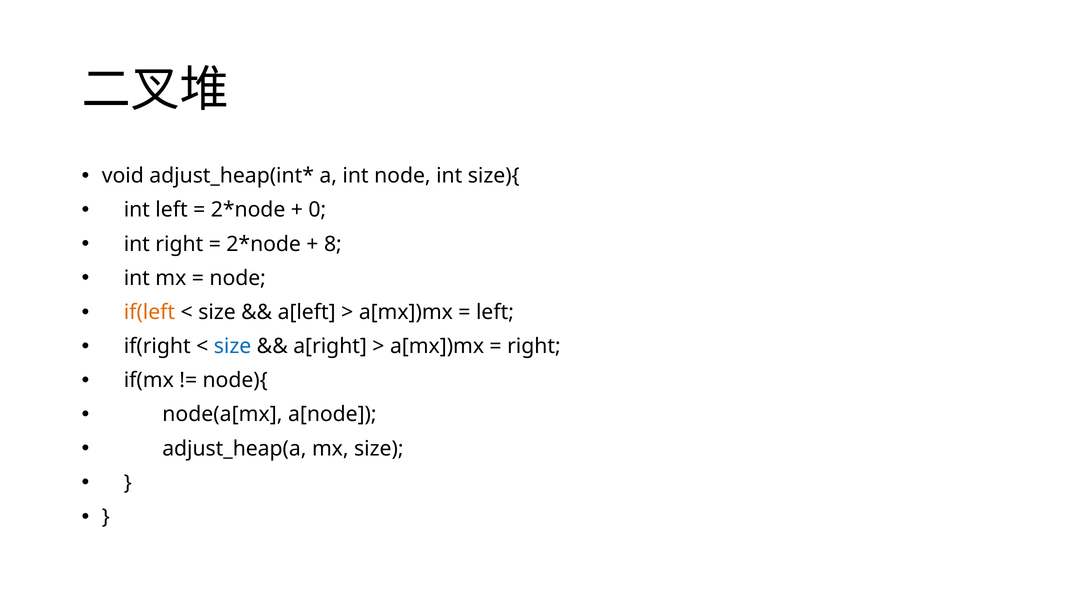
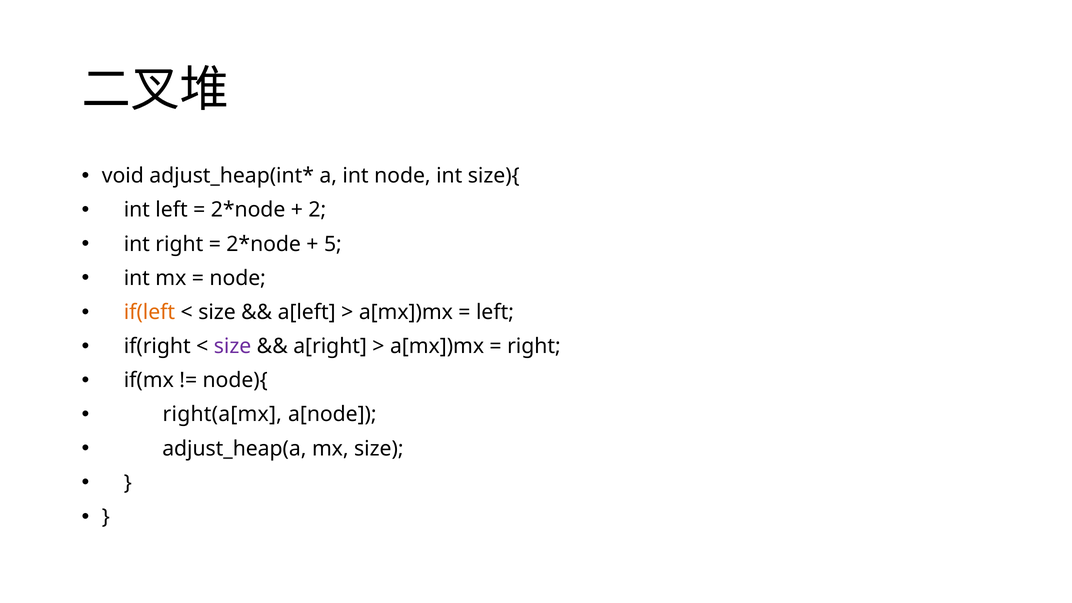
0: 0 -> 2
8: 8 -> 5
size at (233, 346) colour: blue -> purple
node(a[mx: node(a[mx -> right(a[mx
